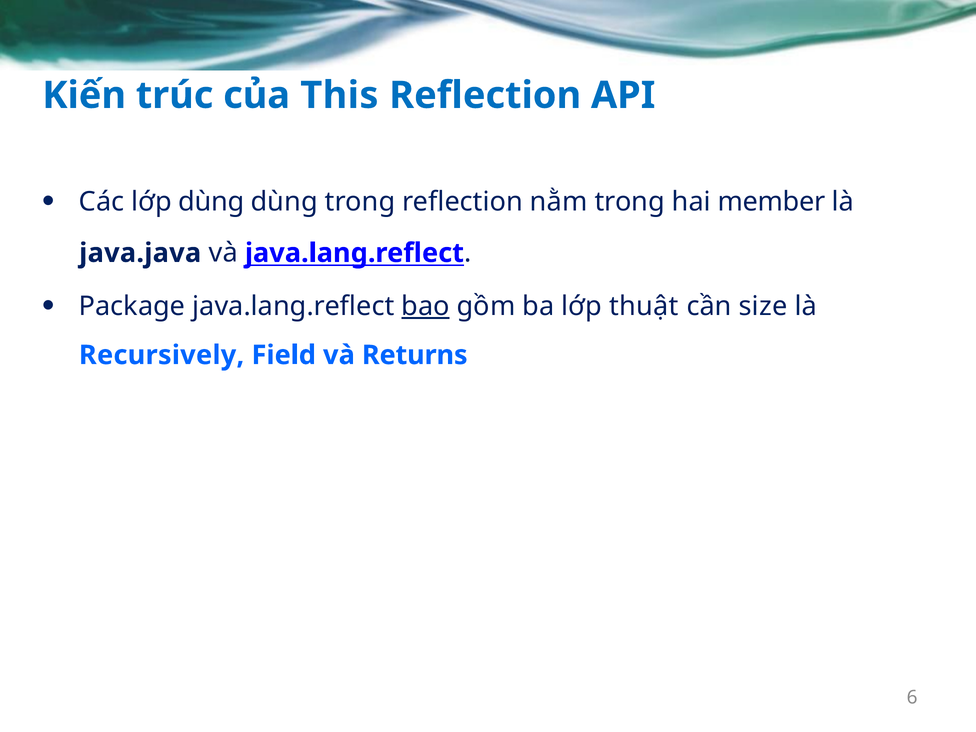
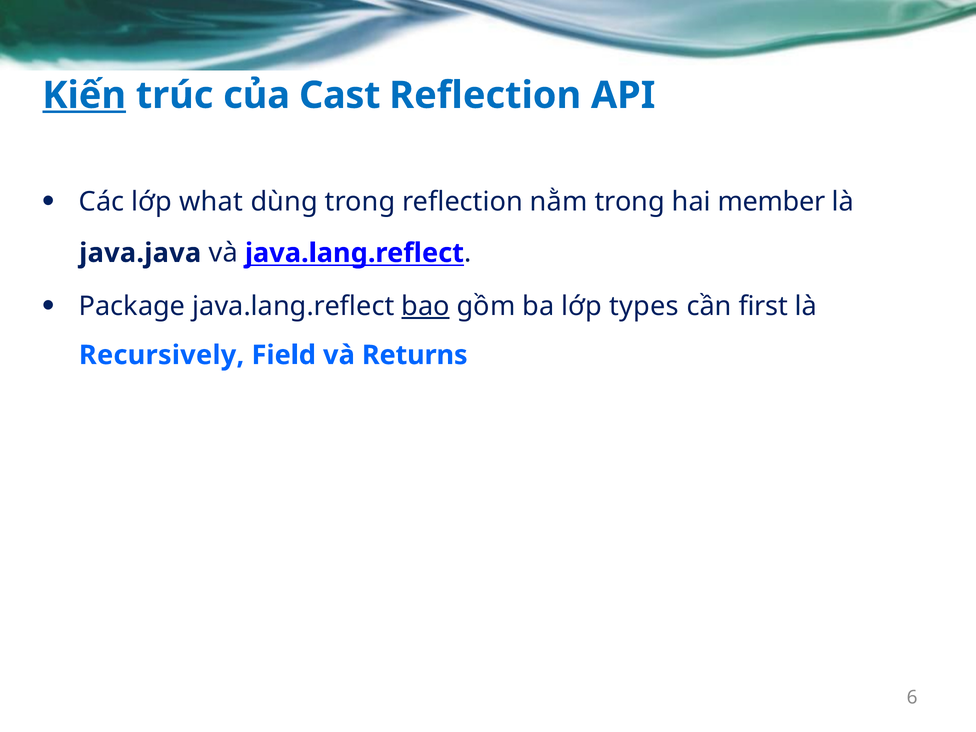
Kiến underline: none -> present
This: This -> Cast
lớp dùng: dùng -> what
thuật: thuật -> types
size: size -> first
